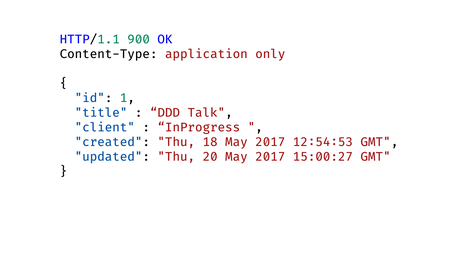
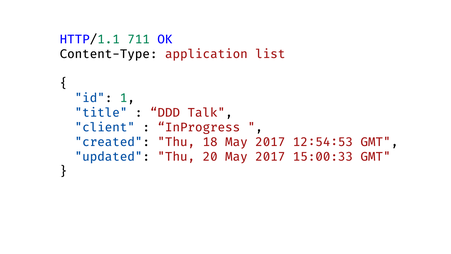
900: 900 -> 711
application/only: application/only -> application/list
15:00:27: 15:00:27 -> 15:00:33
